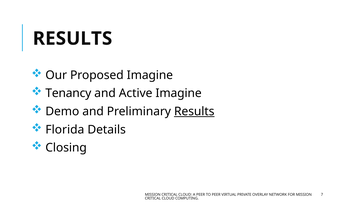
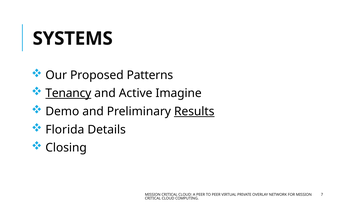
RESULTS at (72, 38): RESULTS -> SYSTEMS
Proposed Imagine: Imagine -> Patterns
Tenancy underline: none -> present
